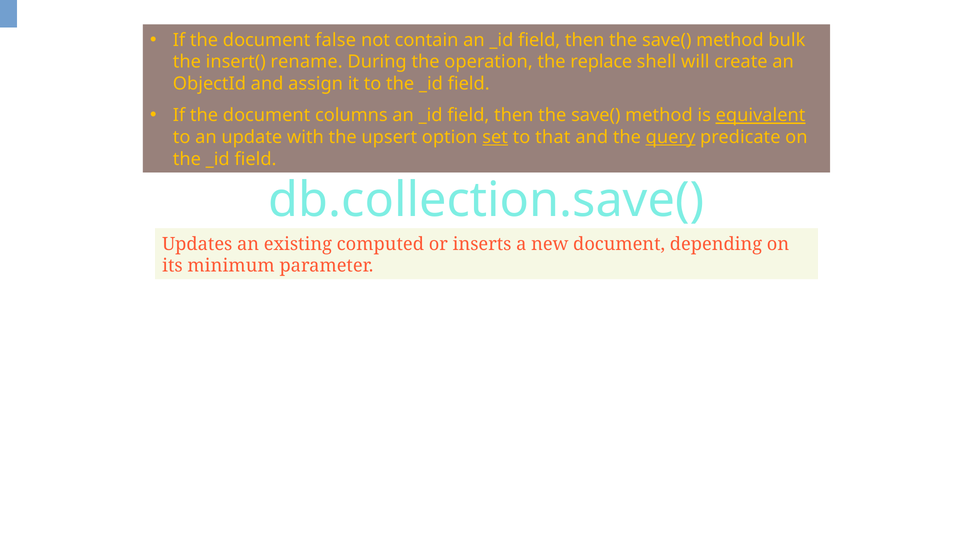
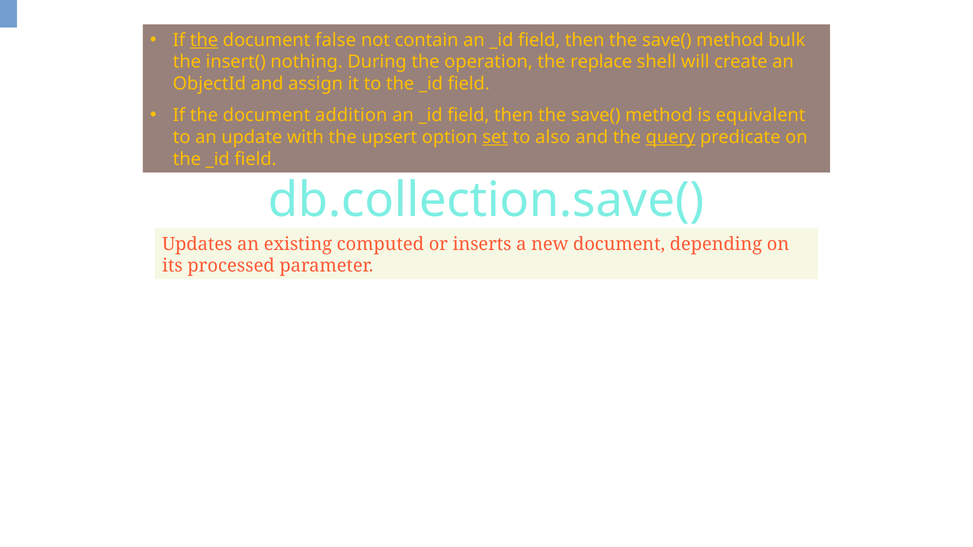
the at (204, 40) underline: none -> present
rename: rename -> nothing
columns: columns -> addition
equivalent underline: present -> none
that: that -> also
minimum: minimum -> processed
